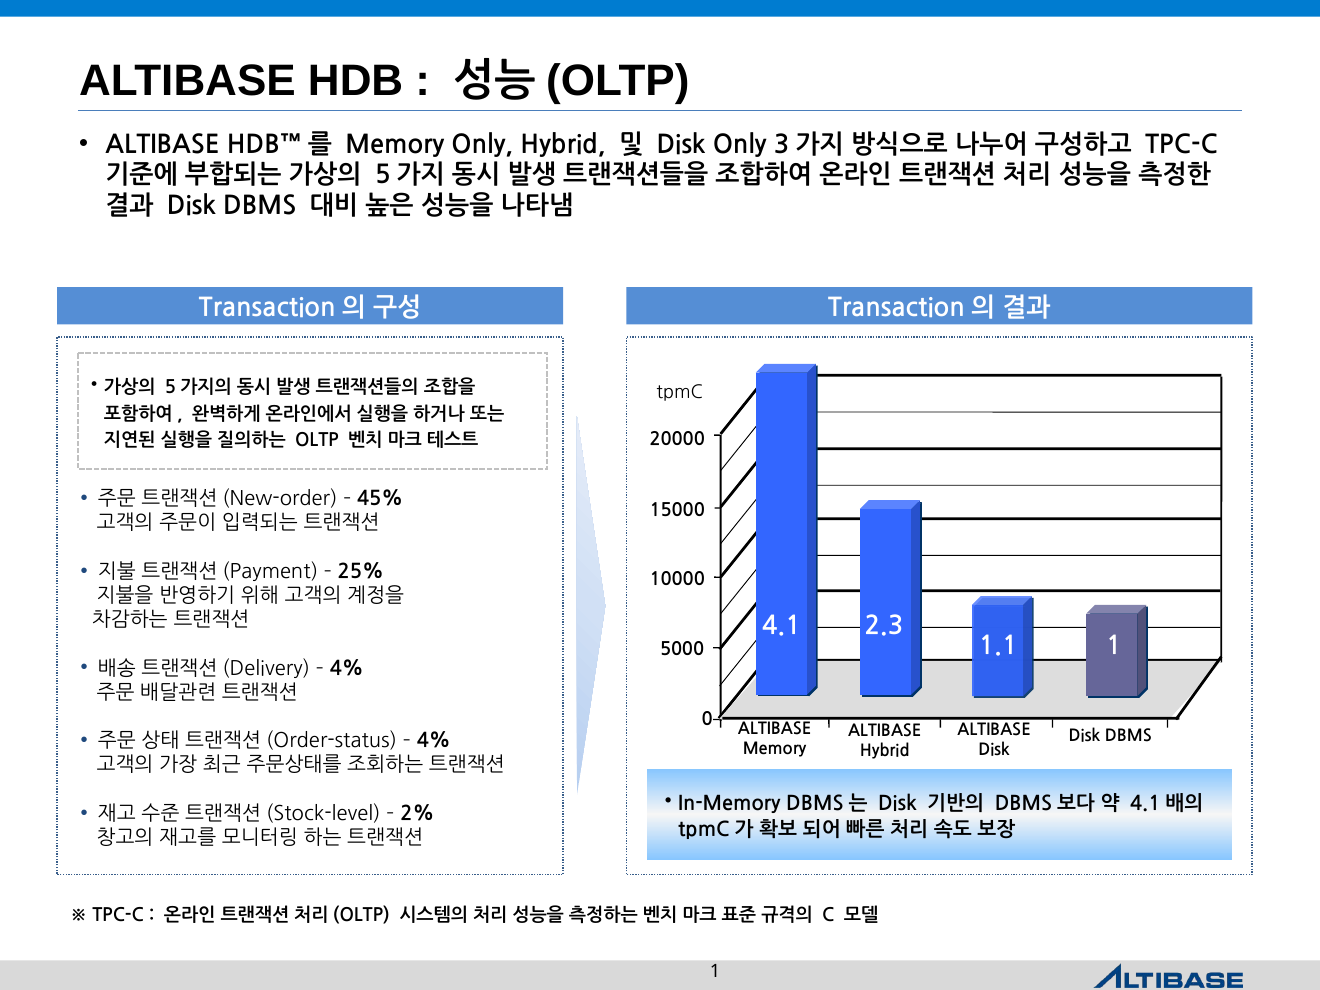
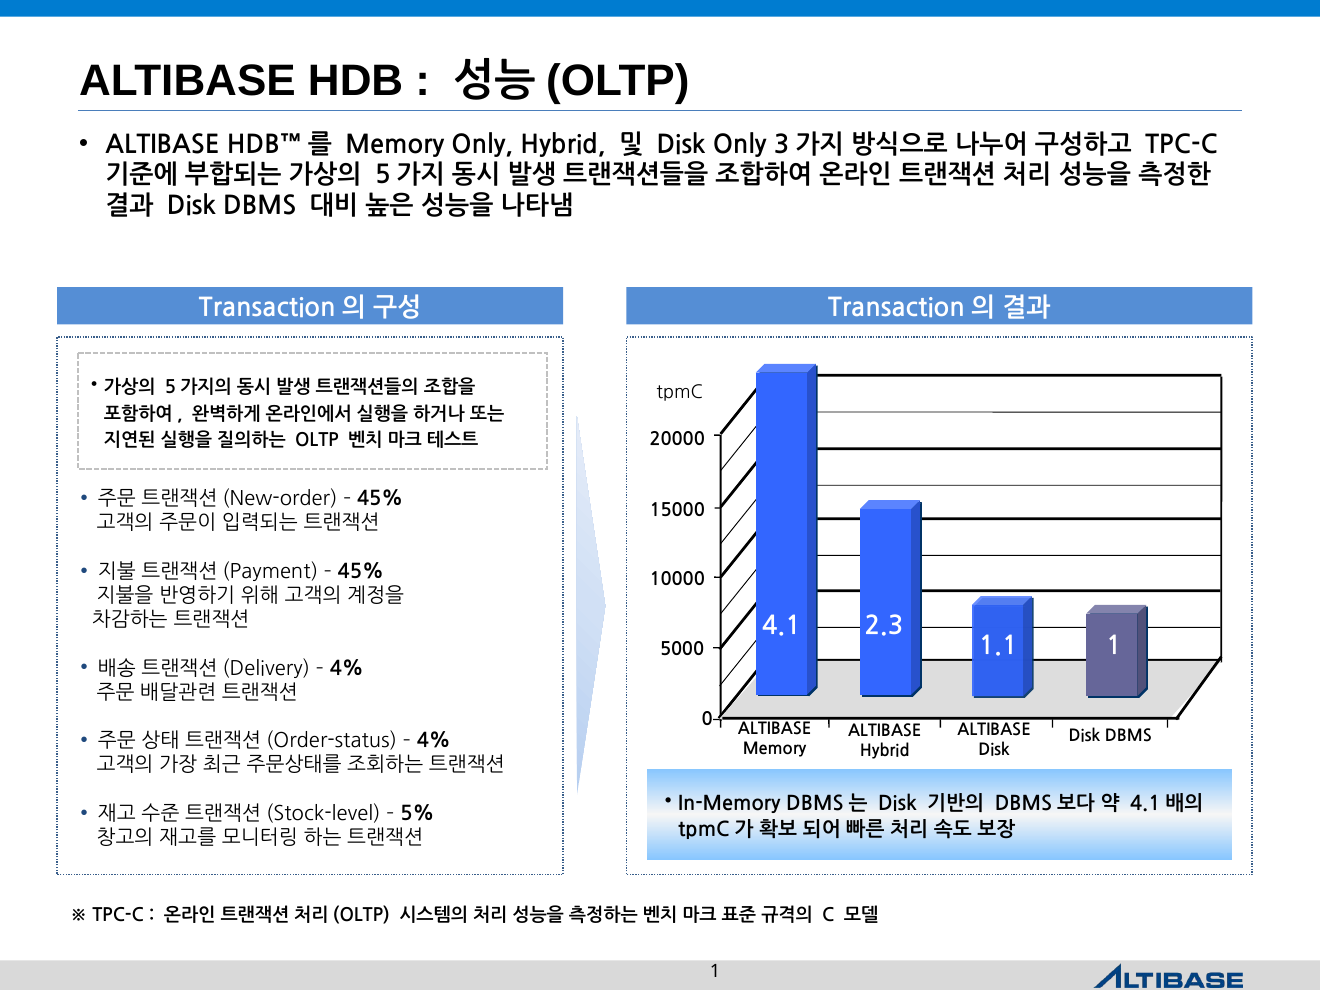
25% at (361, 571): 25% -> 45%
2%: 2% -> 5%
